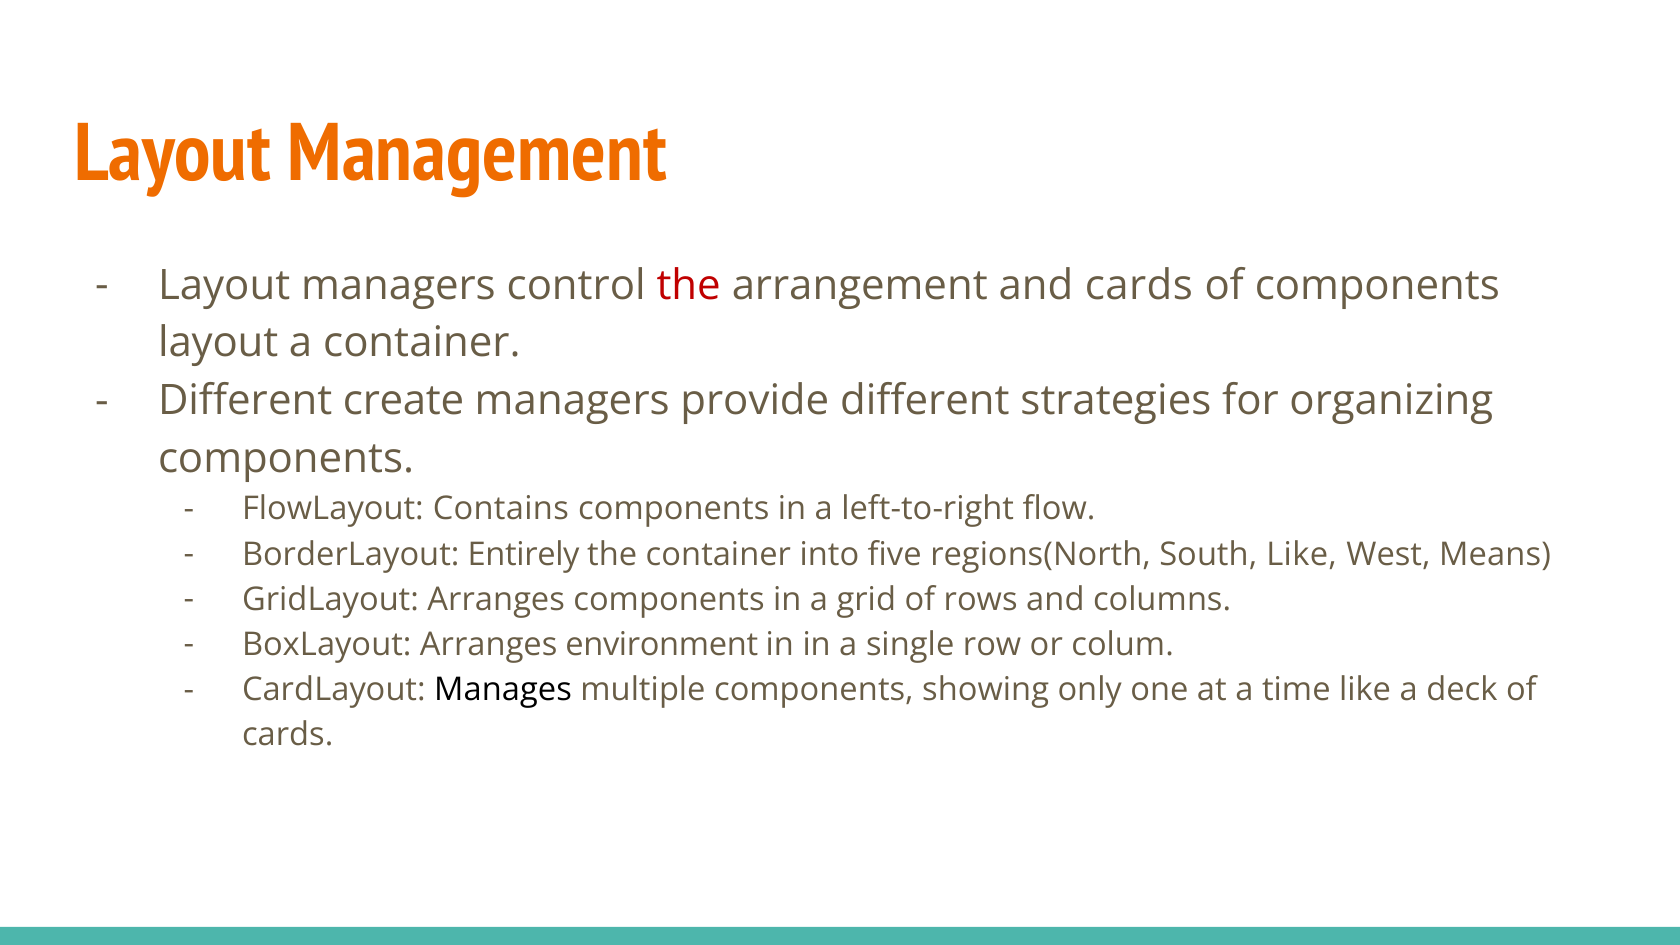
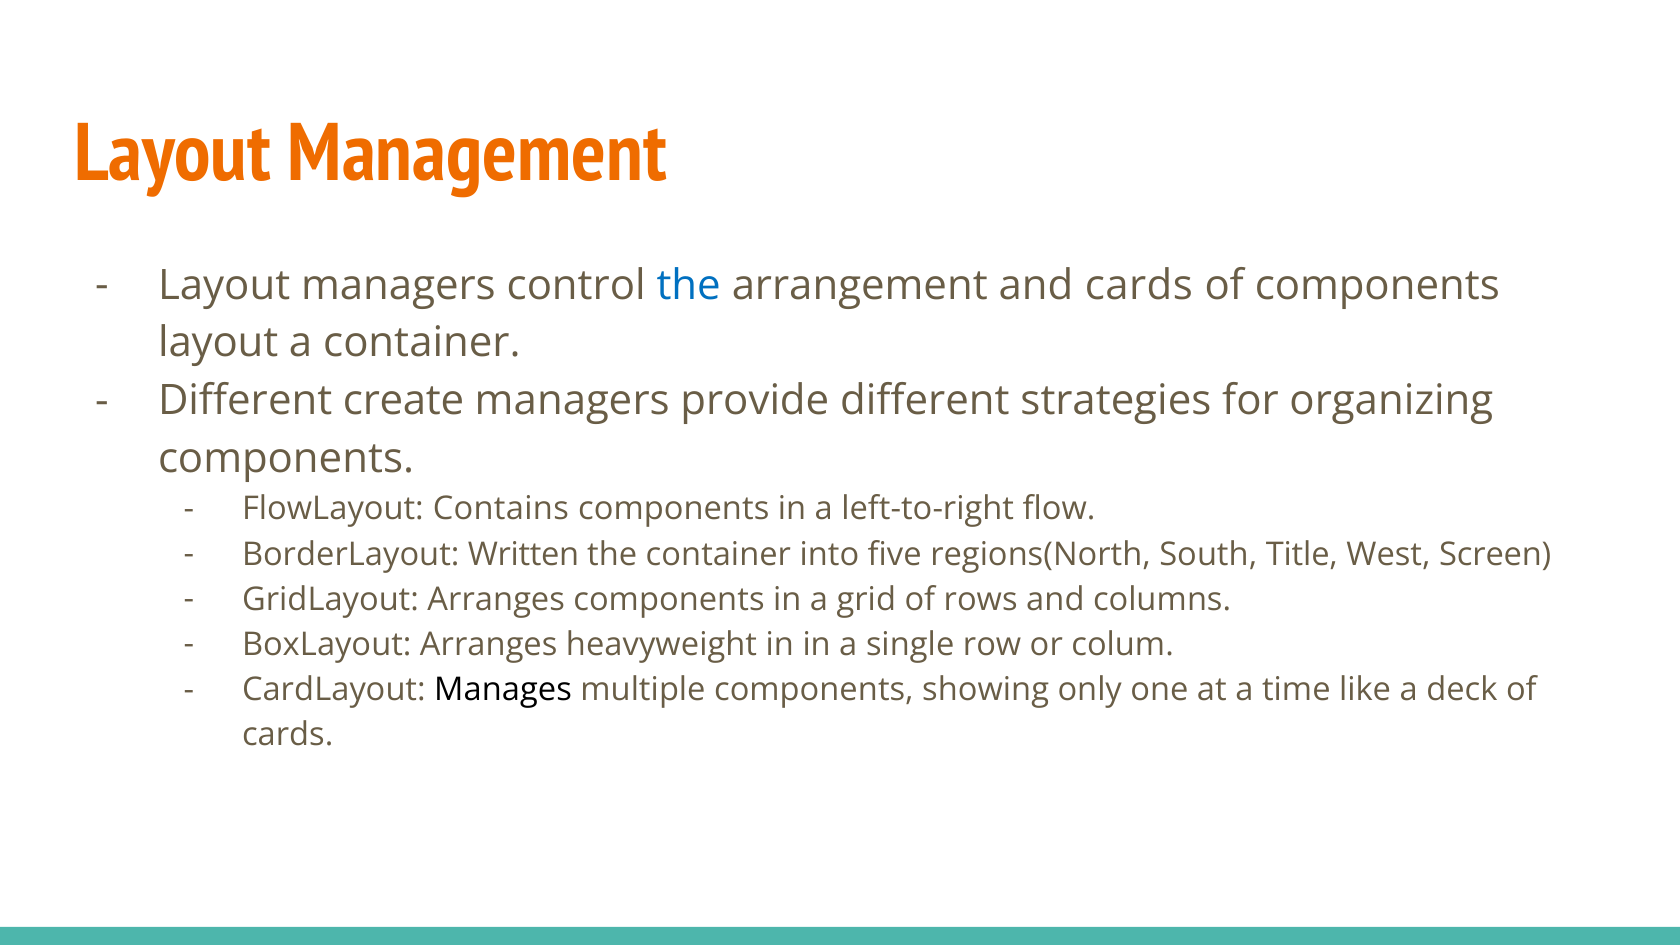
the at (689, 285) colour: red -> blue
Entirely: Entirely -> Written
South Like: Like -> Title
Means: Means -> Screen
environment: environment -> heavyweight
